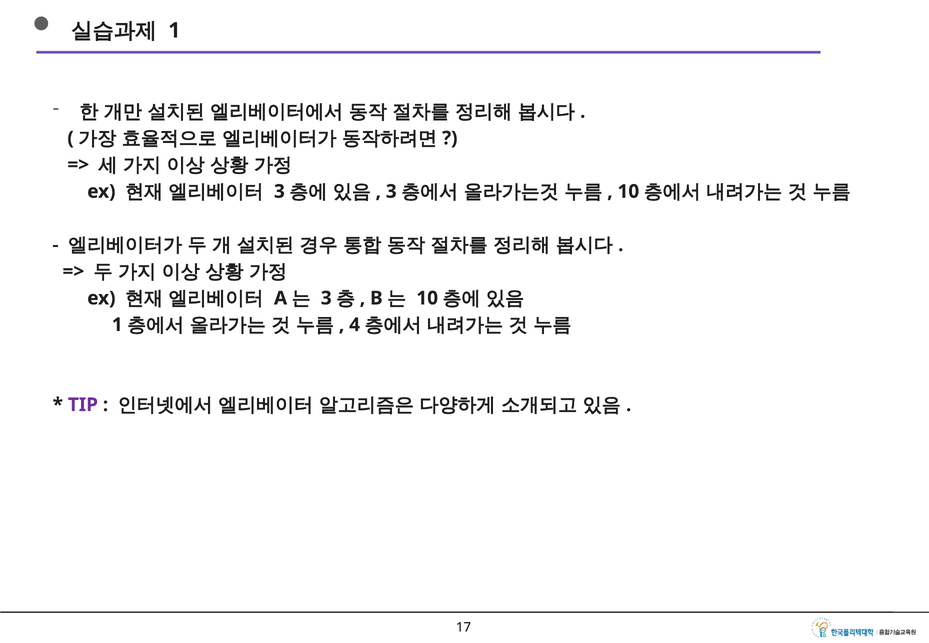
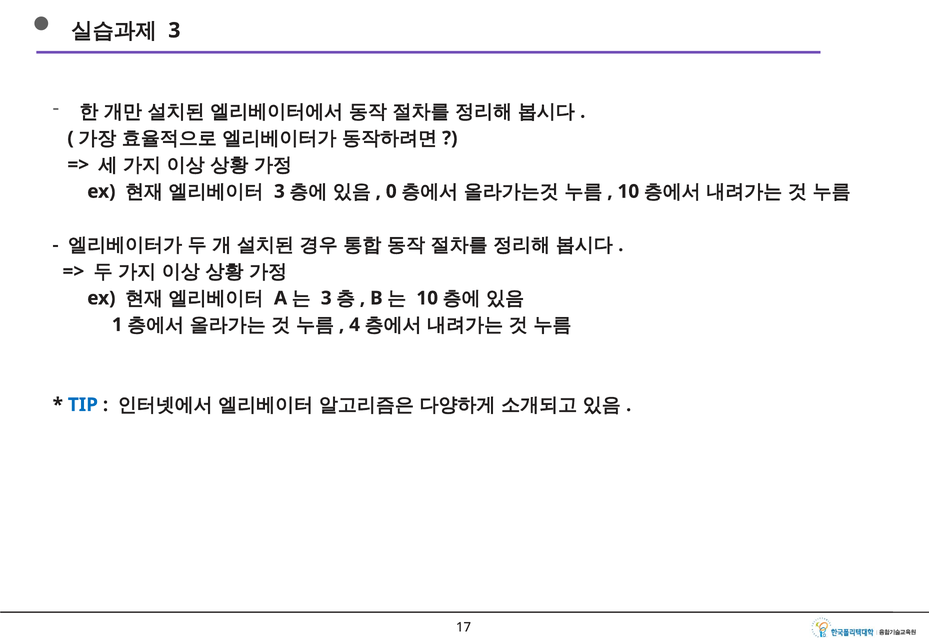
1 at (174, 30): 1 -> 3
3 at (391, 192): 3 -> 0
TIP colour: purple -> blue
